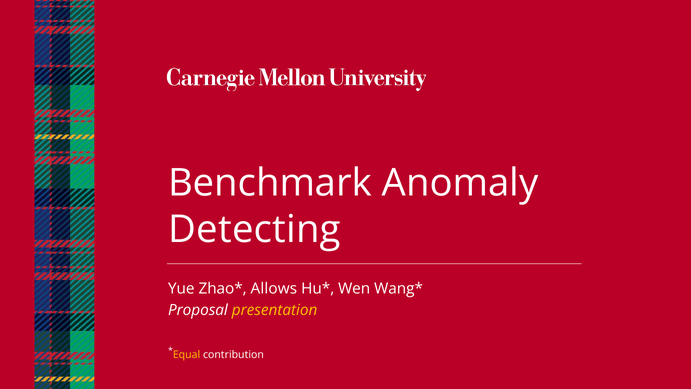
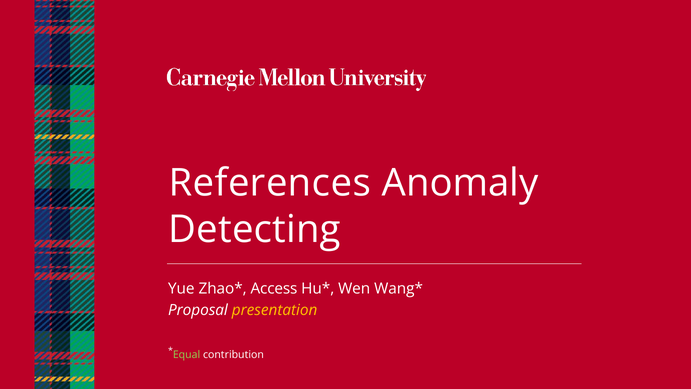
Benchmark: Benchmark -> References
Allows: Allows -> Access
Equal colour: yellow -> light green
